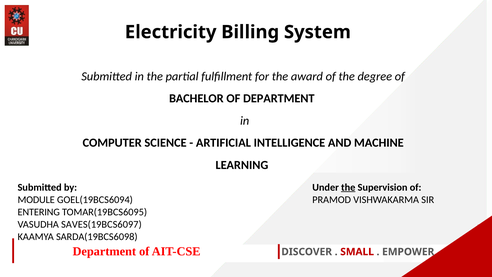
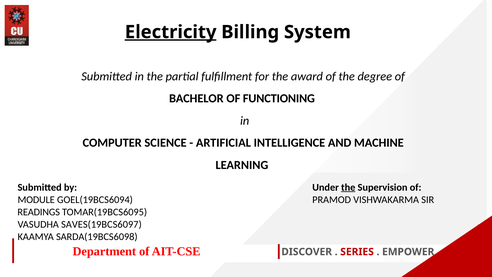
Electricity underline: none -> present
OF DEPARTMENT: DEPARTMENT -> FUNCTIONING
ENTERING: ENTERING -> READINGS
SMALL: SMALL -> SERIES
